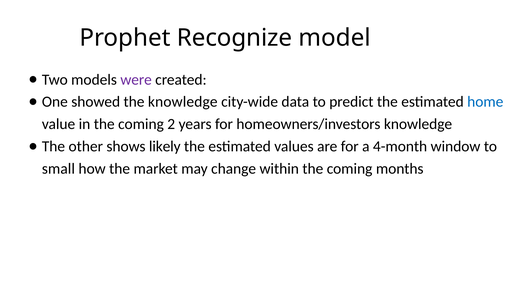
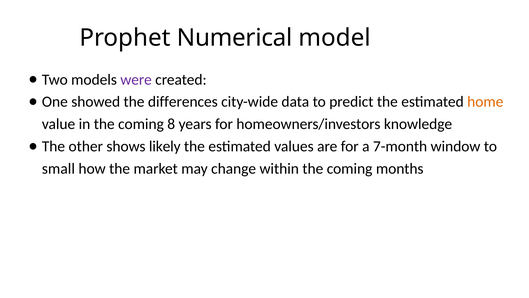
Recognize: Recognize -> Numerical
the knowledge: knowledge -> differences
home colour: blue -> orange
2: 2 -> 8
4-month: 4-month -> 7-month
